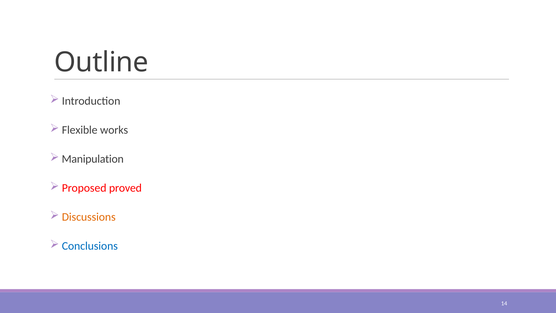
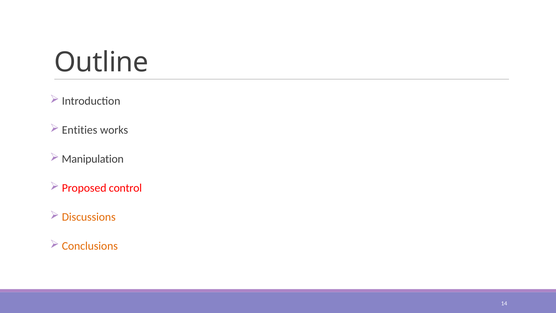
Flexible: Flexible -> Entities
proved: proved -> control
Conclusions colour: blue -> orange
